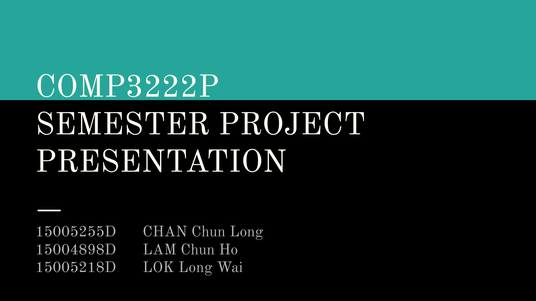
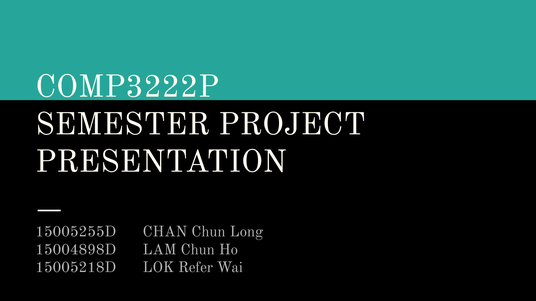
LOK Long: Long -> Refer
